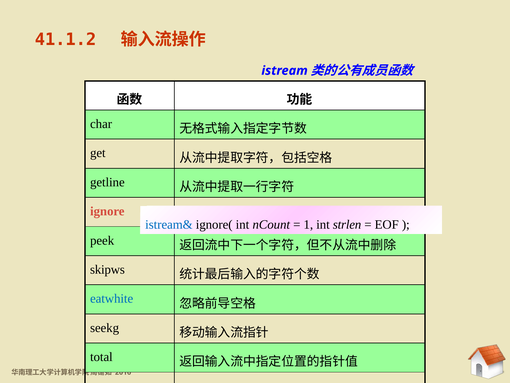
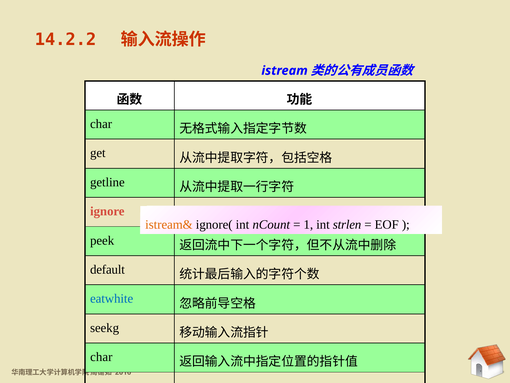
41.1.2: 41.1.2 -> 14.2.2
istream& colour: blue -> orange
skipws: skipws -> default
total at (101, 357): total -> char
